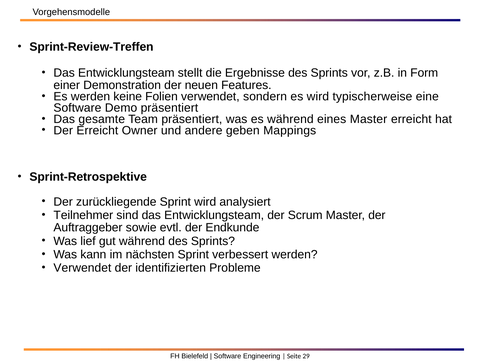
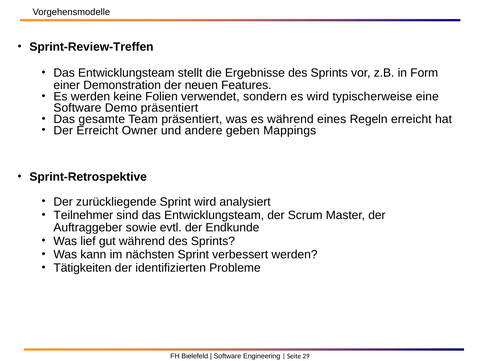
eines Master: Master -> Regeln
Verwendet at (82, 268): Verwendet -> Tätigkeiten
